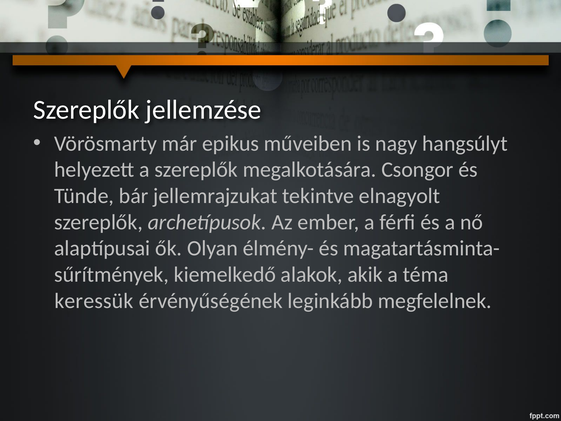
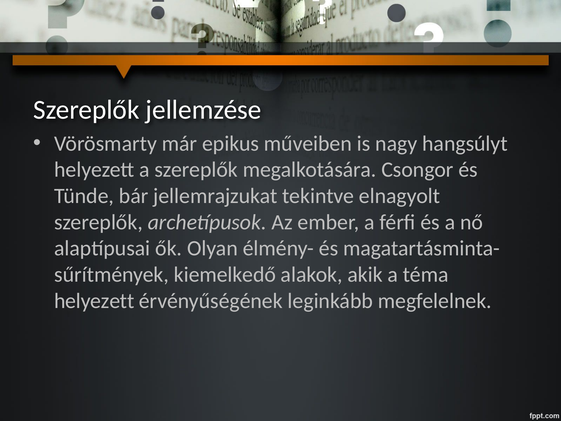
keressük at (94, 301): keressük -> helyezett
